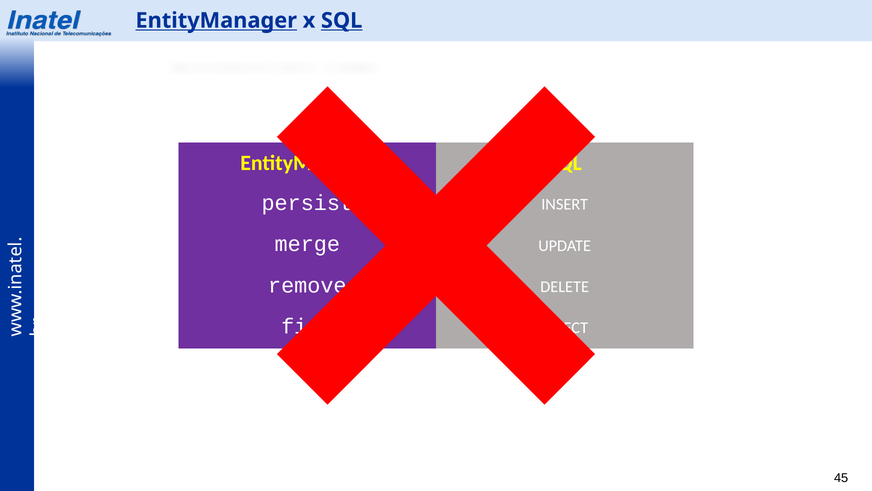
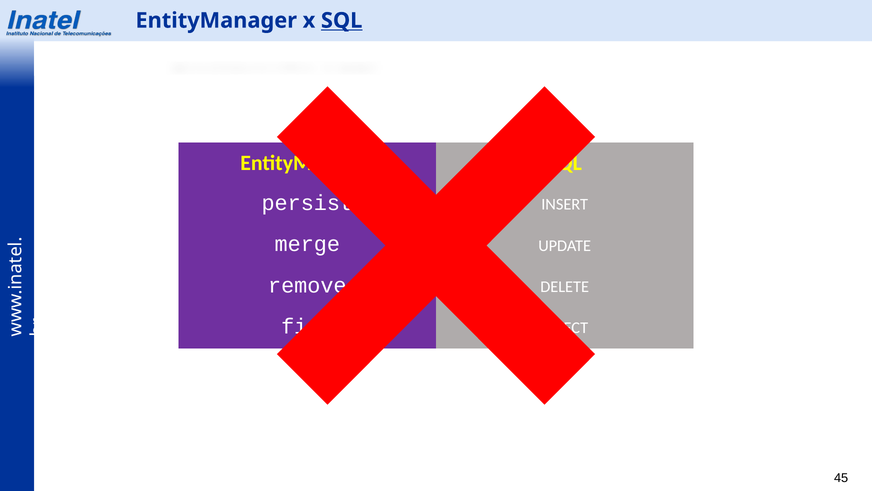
EntityManager at (216, 21) underline: present -> none
